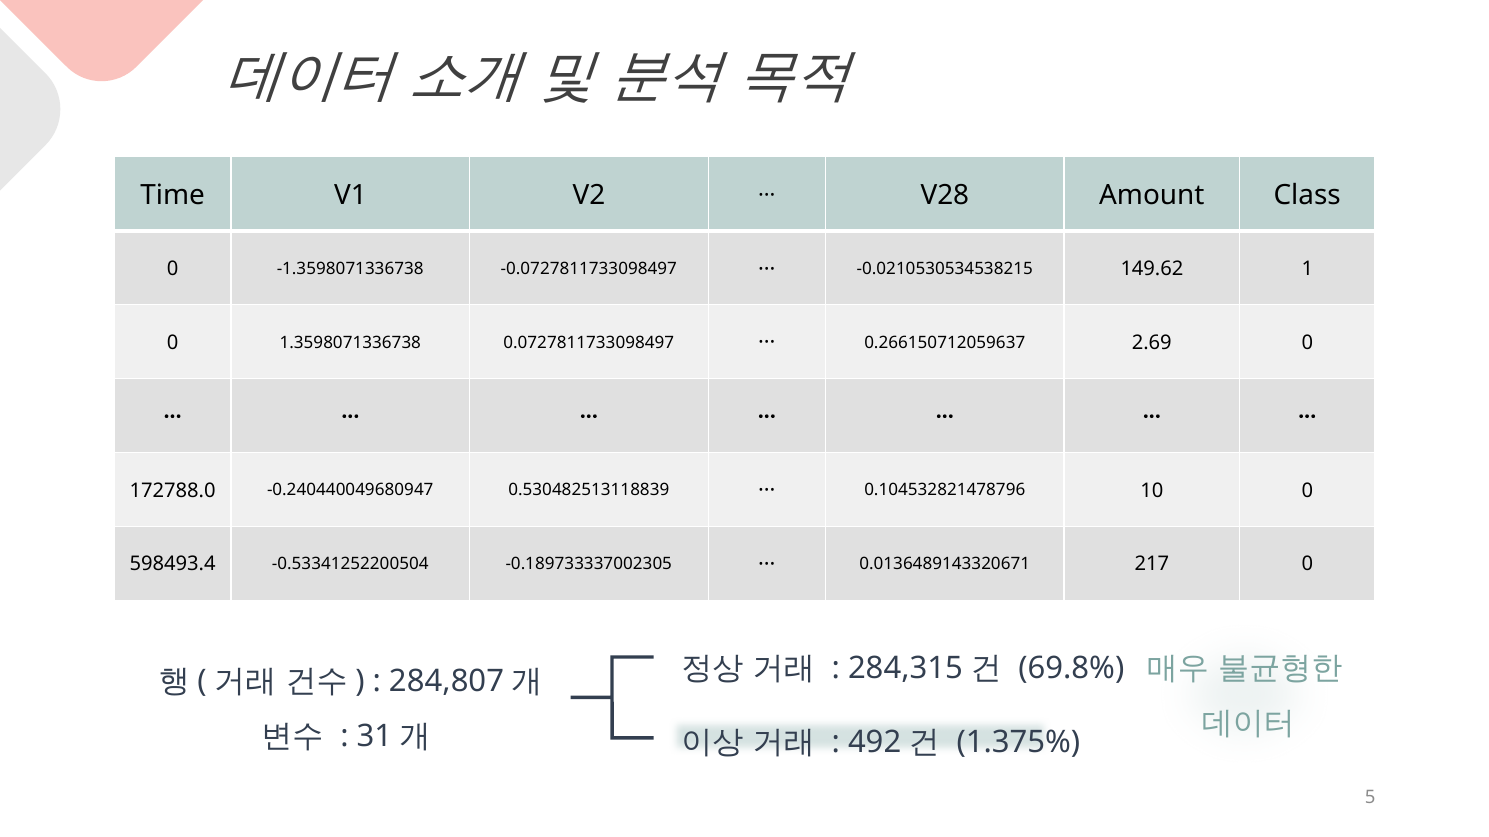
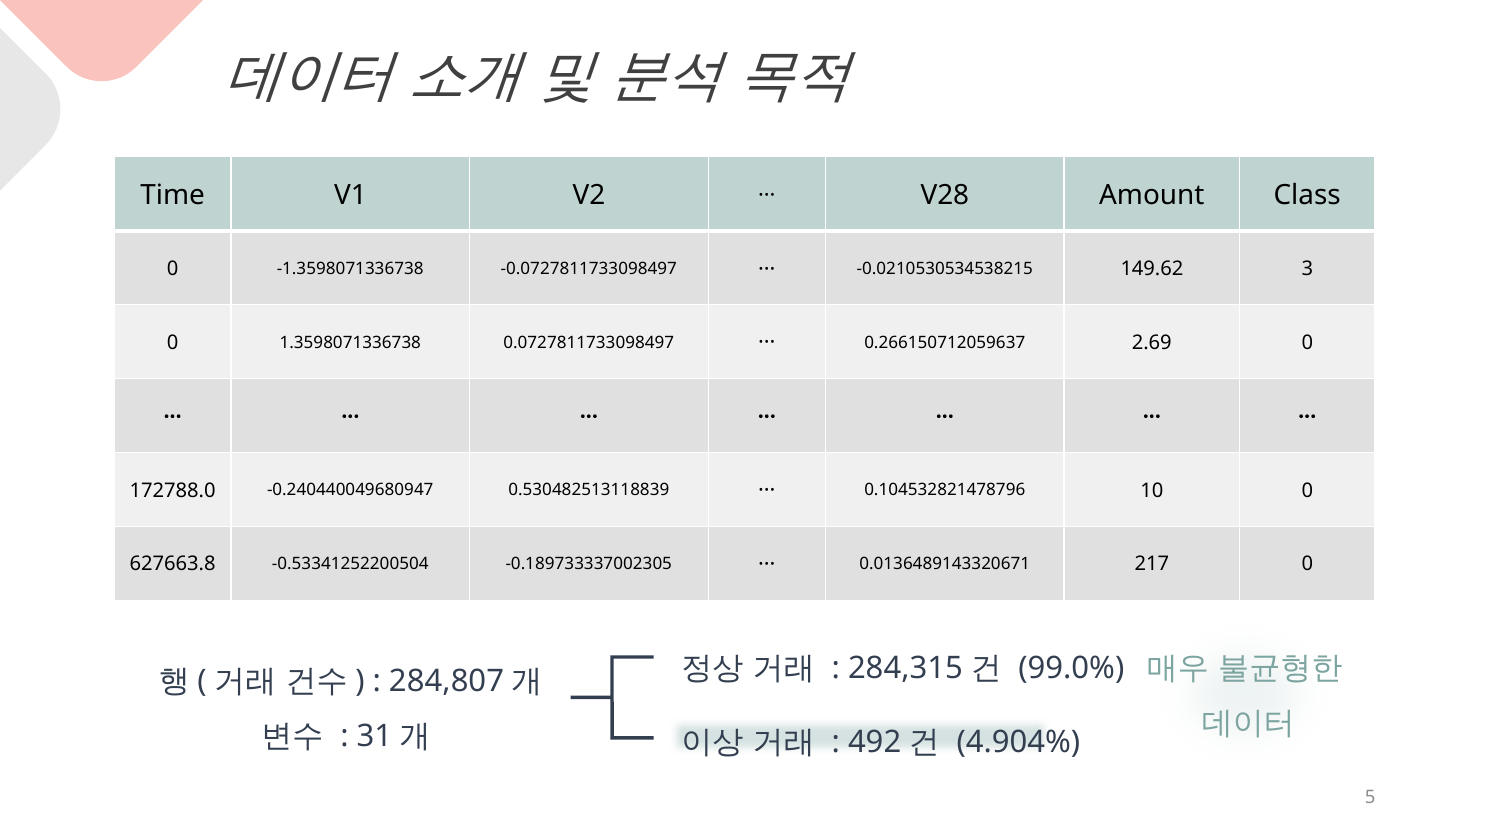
1: 1 -> 3
598493.4: 598493.4 -> 627663.8
69.8%: 69.8% -> 99.0%
1.375%: 1.375% -> 4.904%
